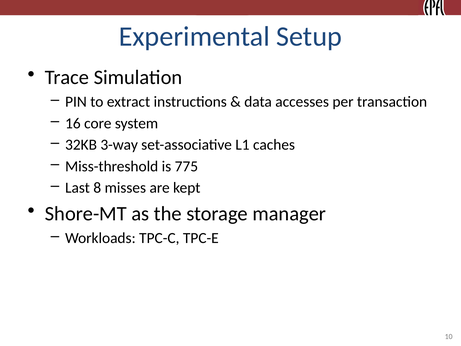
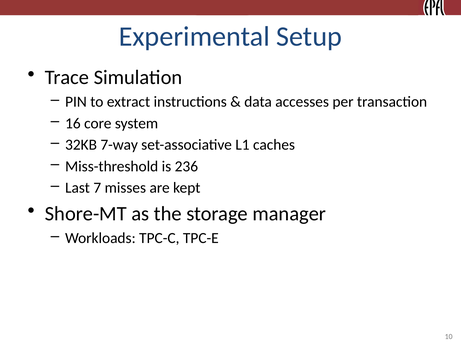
3-way: 3-way -> 7-way
775: 775 -> 236
8: 8 -> 7
